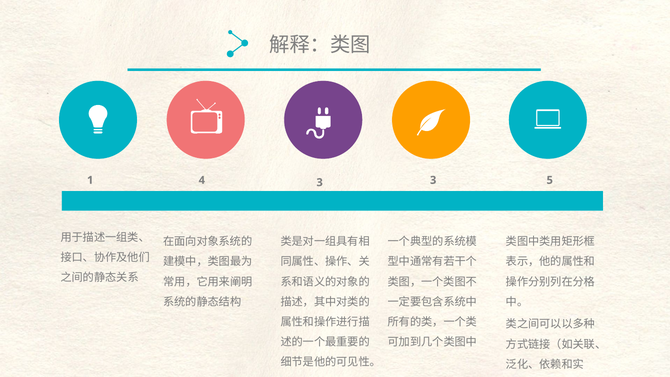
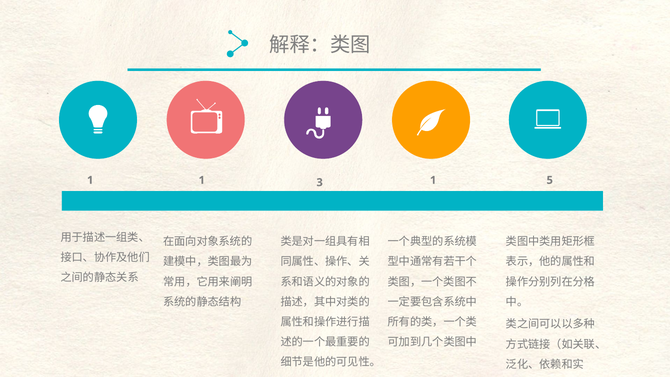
1 4: 4 -> 1
3 3: 3 -> 1
